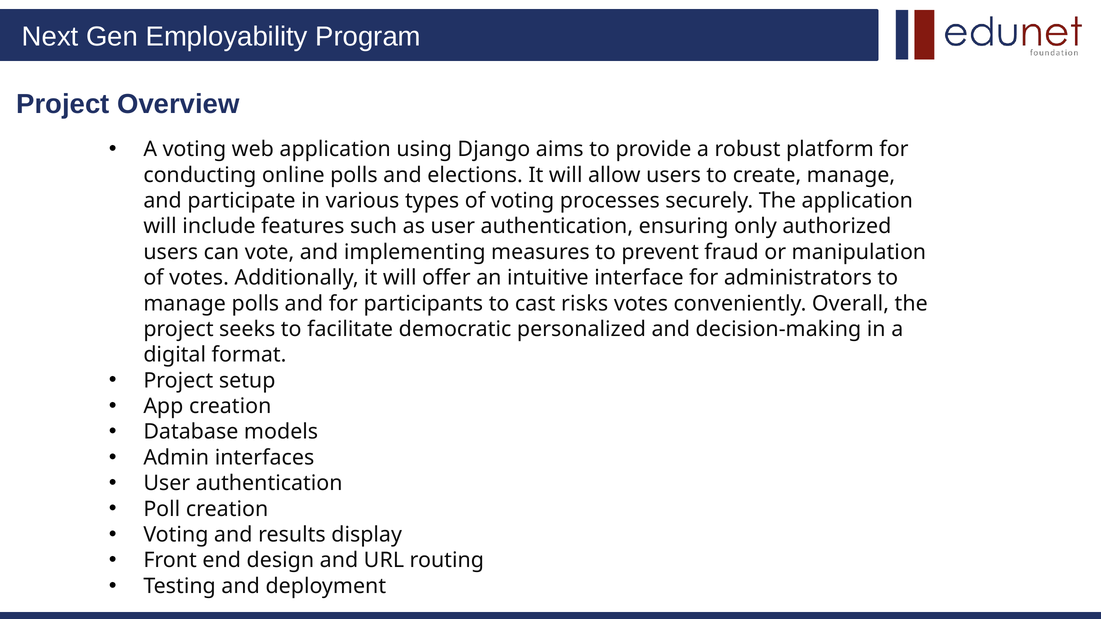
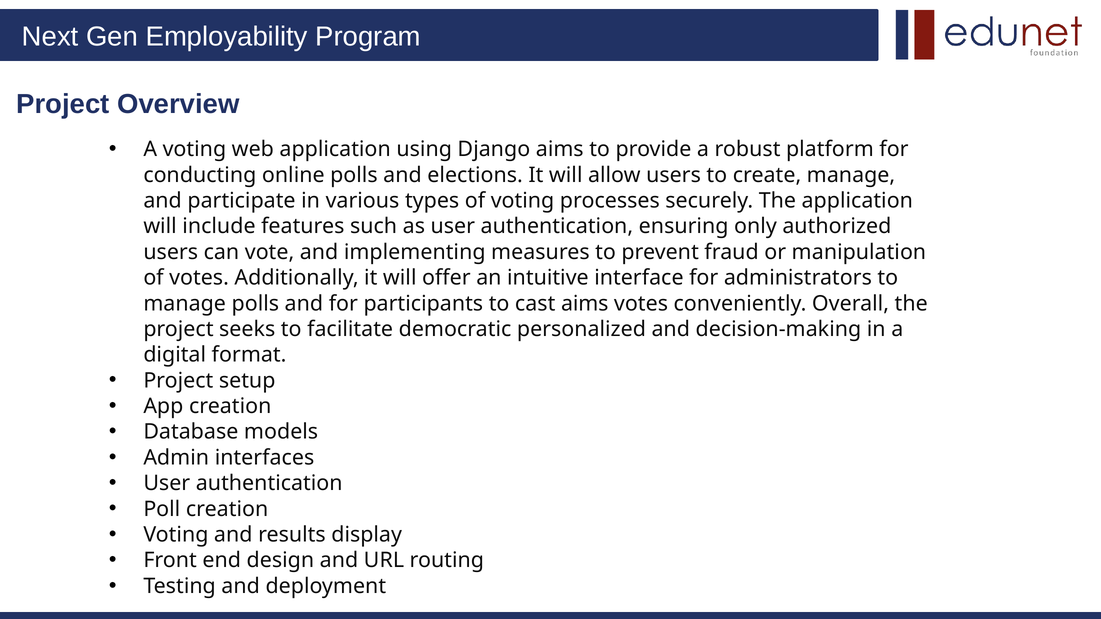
cast risks: risks -> aims
